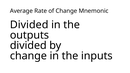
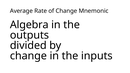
Divided at (29, 25): Divided -> Algebra
